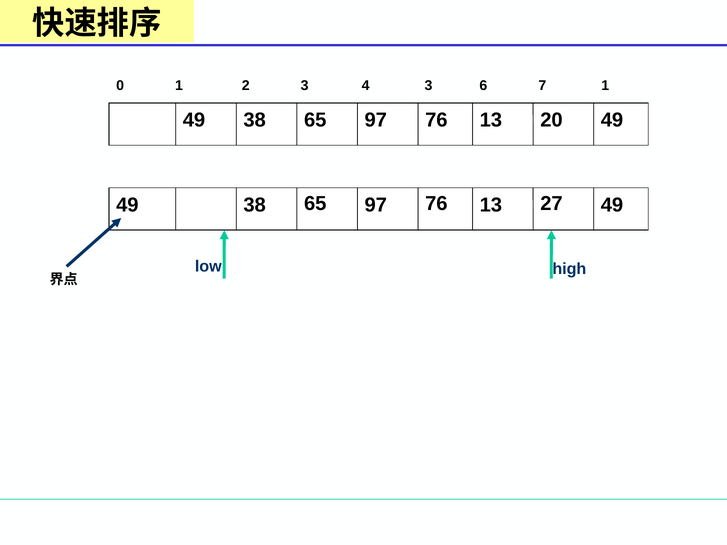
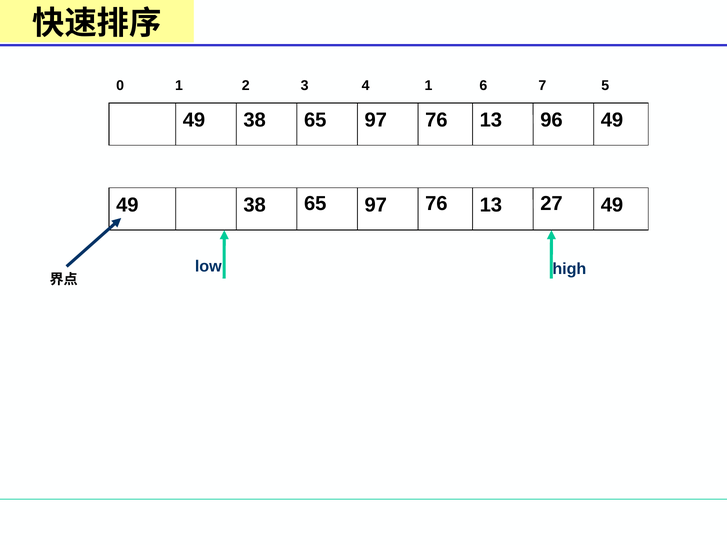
4 3: 3 -> 1
7 1: 1 -> 5
20: 20 -> 96
